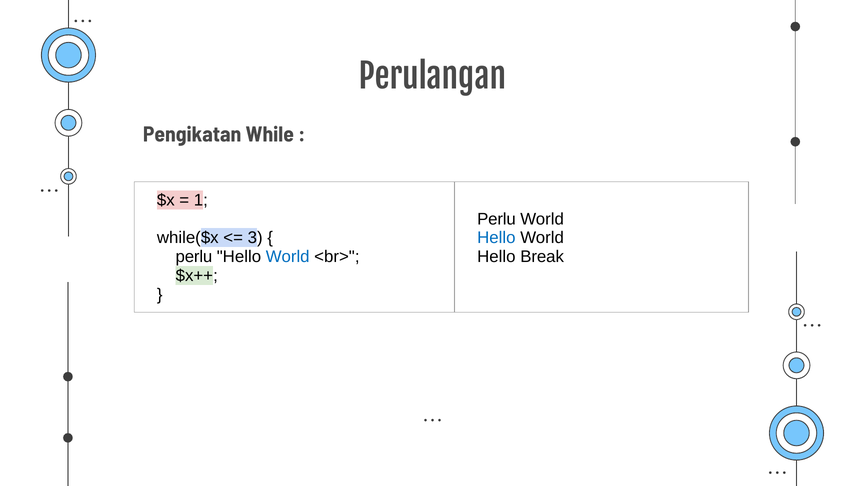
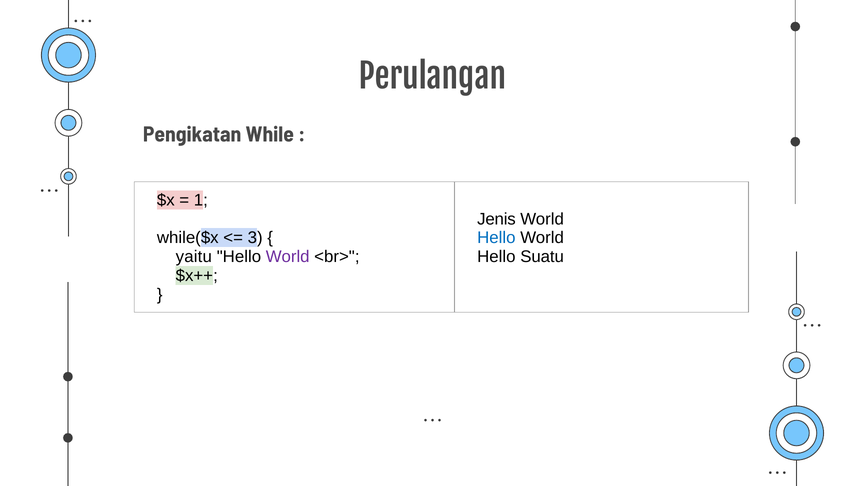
Perlu at (496, 219): Perlu -> Jenis
perlu at (194, 257): perlu -> yaitu
World at (288, 257) colour: blue -> purple
Break: Break -> Suatu
